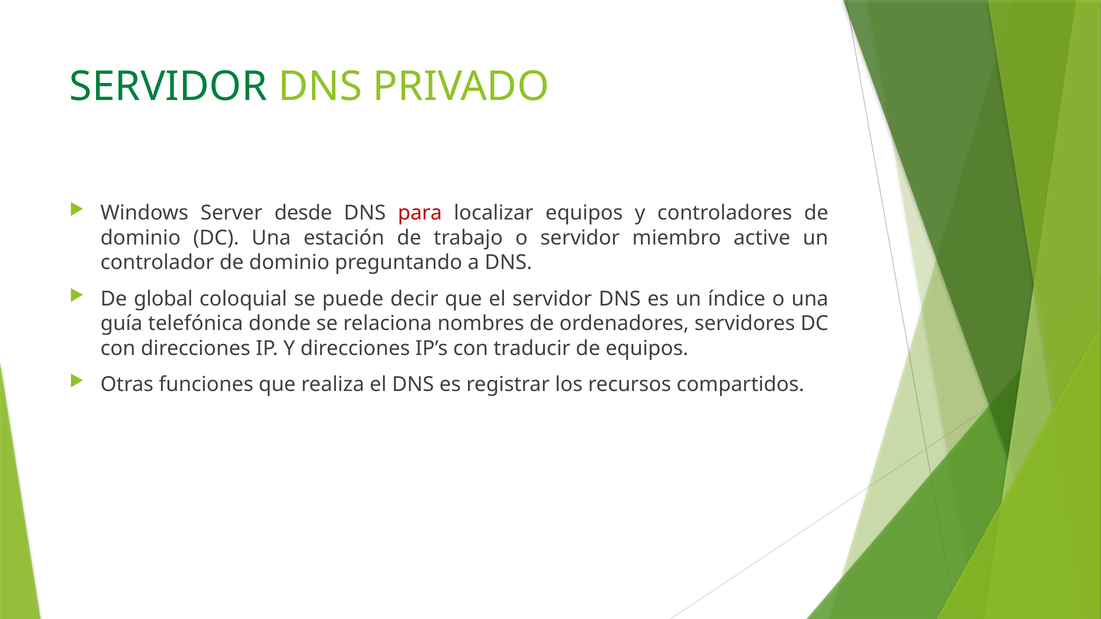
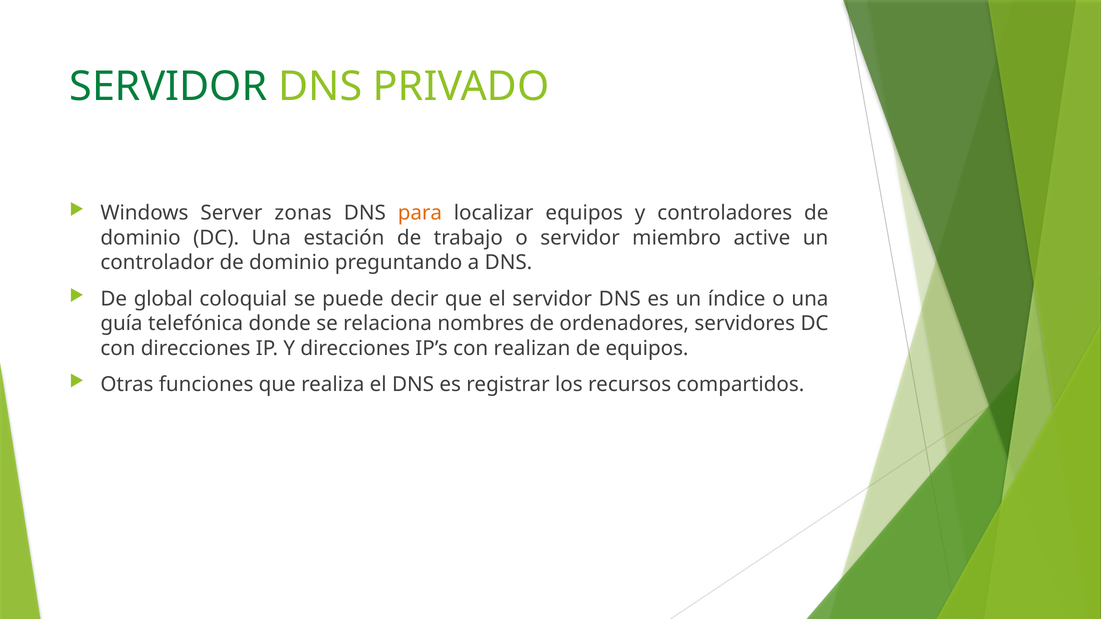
desde: desde -> zonas
para colour: red -> orange
traducir: traducir -> realizan
